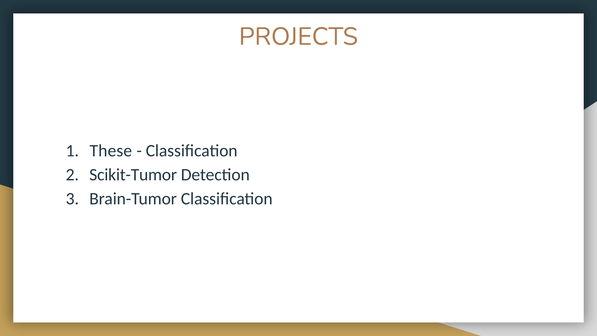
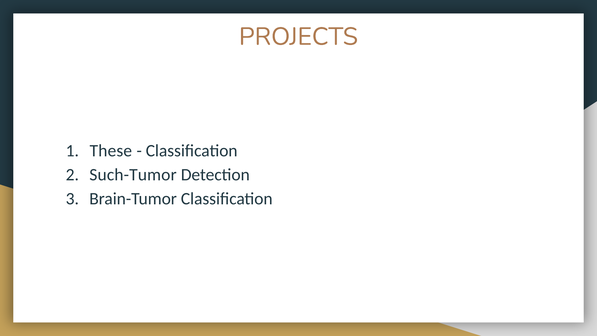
Scikit-Tumor: Scikit-Tumor -> Such-Tumor
